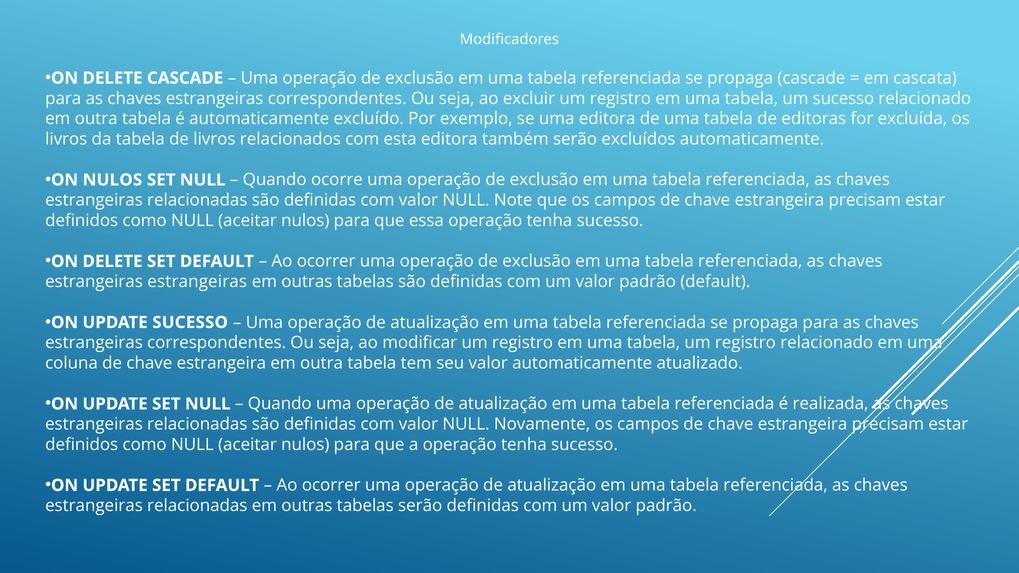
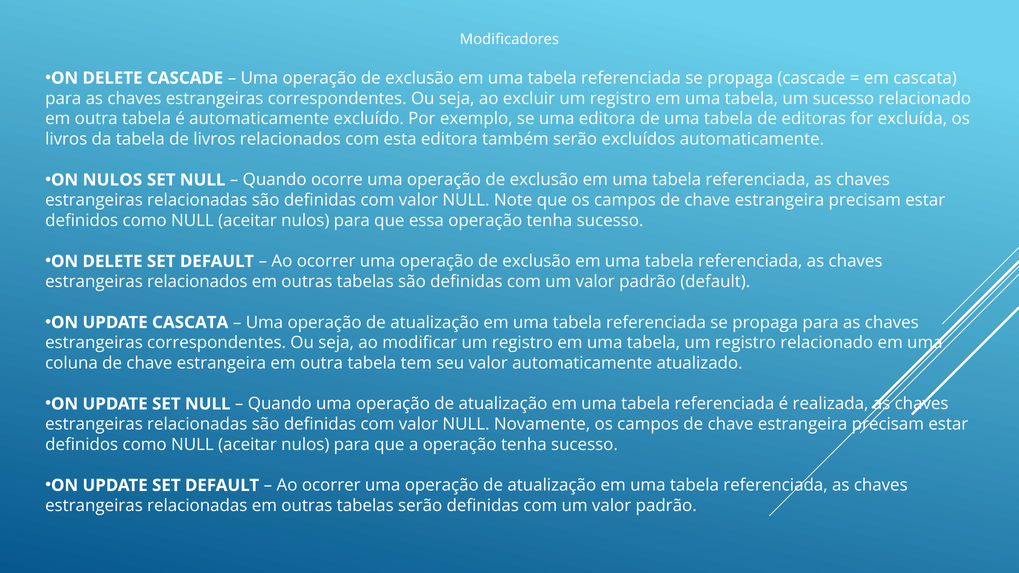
estrangeiras estrangeiras: estrangeiras -> relacionados
UPDATE SUCESSO: SUCESSO -> CASCATA
